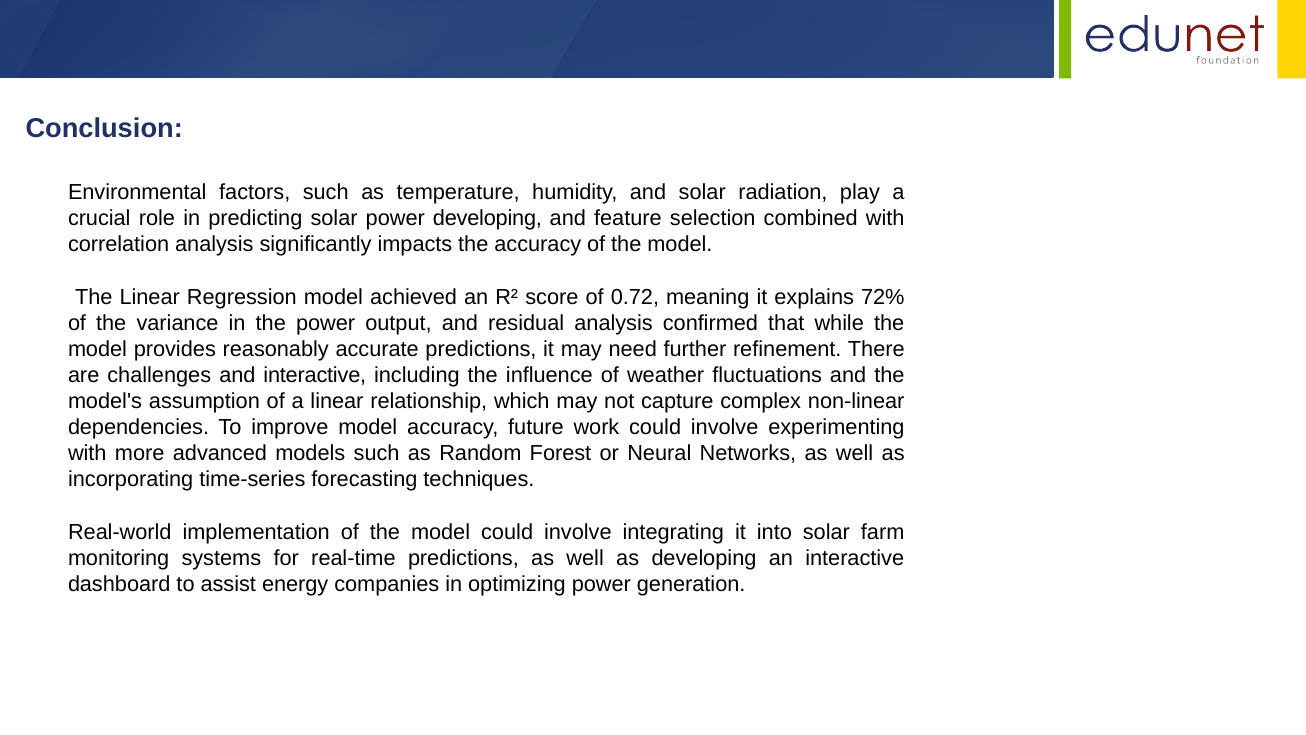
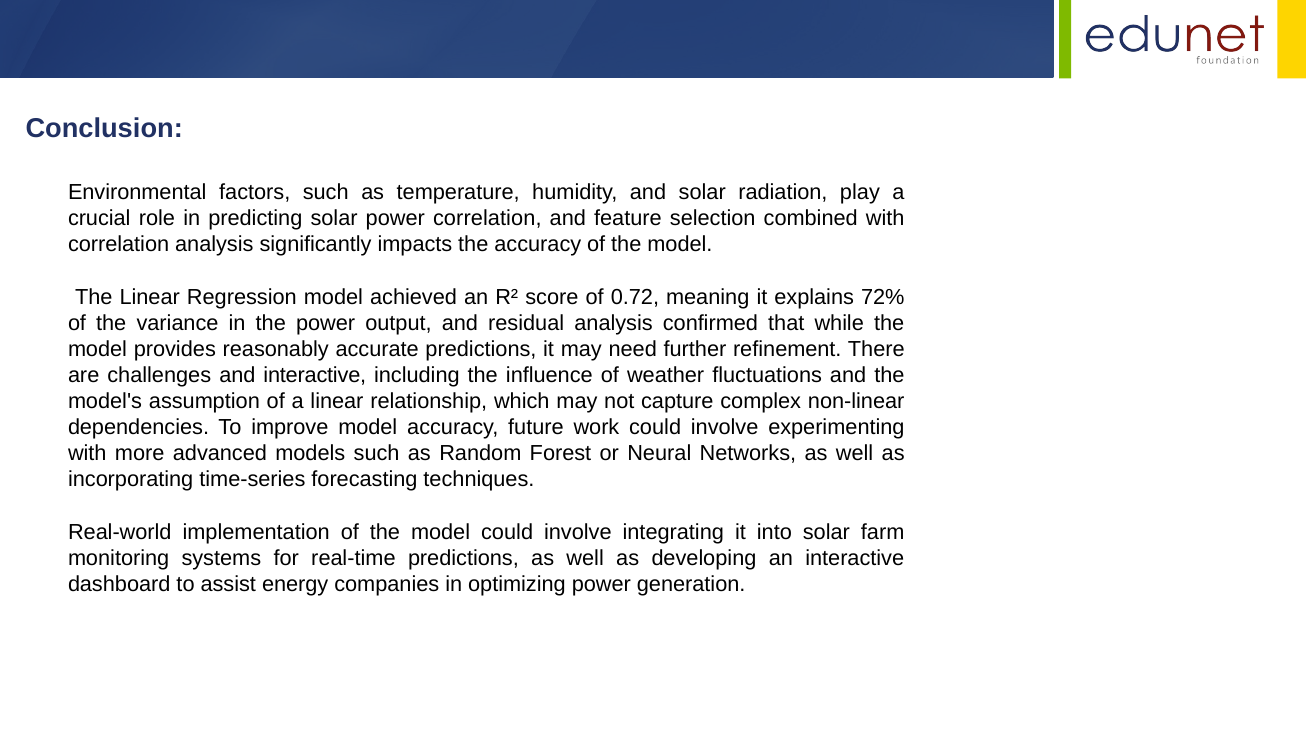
power developing: developing -> correlation
